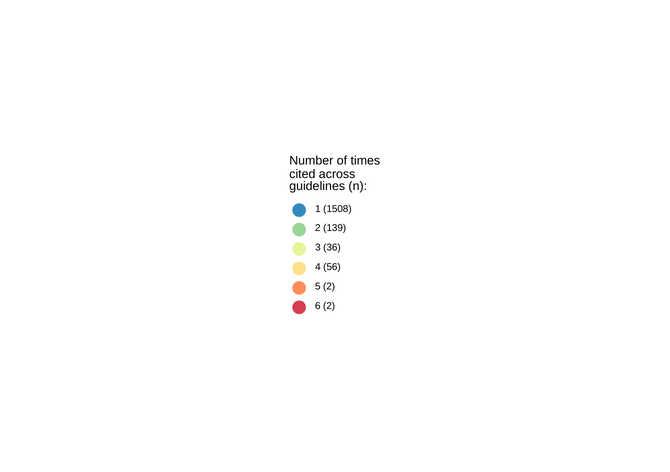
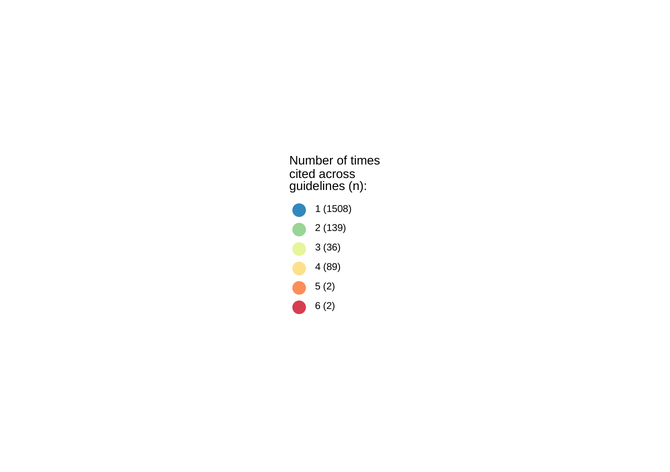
56: 56 -> 89
